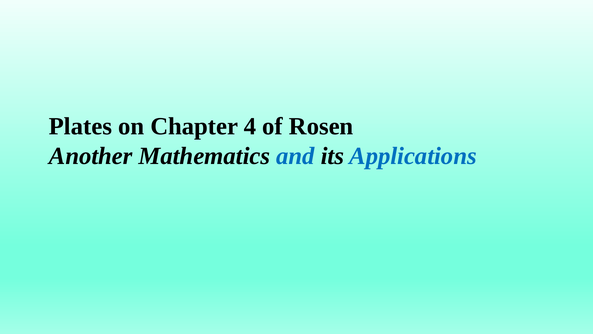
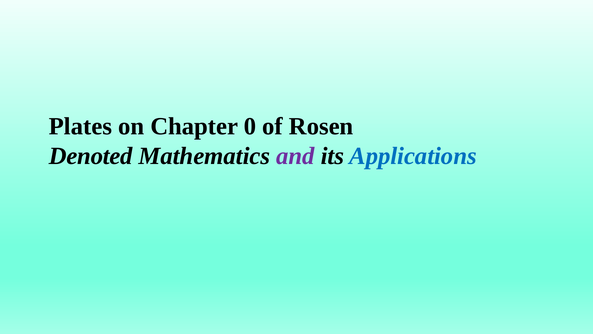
4: 4 -> 0
Another: Another -> Denoted
and colour: blue -> purple
